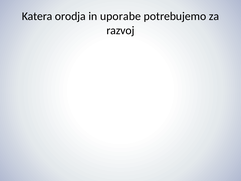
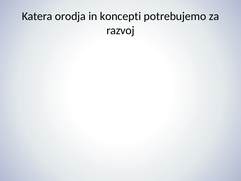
uporabe: uporabe -> koncepti
